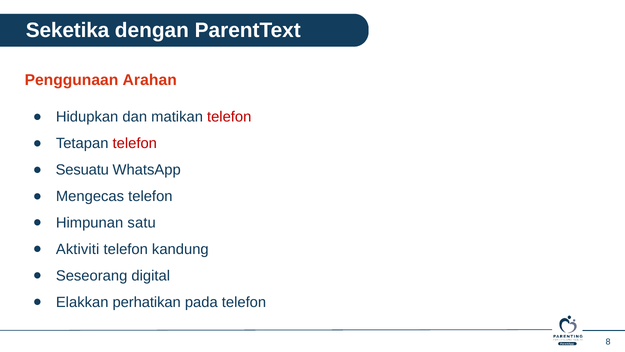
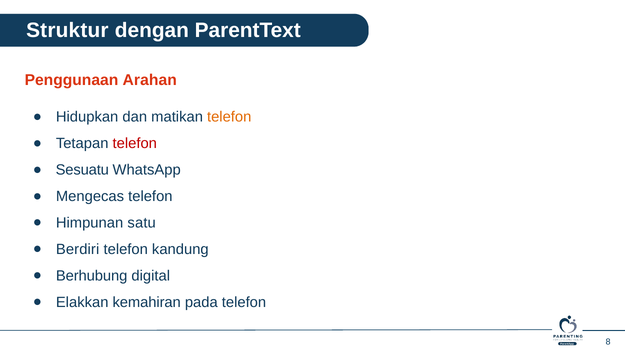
Seketika: Seketika -> Struktur
telefon at (229, 117) colour: red -> orange
Aktiviti: Aktiviti -> Berdiri
Seseorang: Seseorang -> Berhubung
perhatikan: perhatikan -> kemahiran
